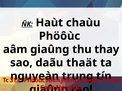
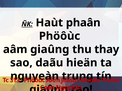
chaùu: chaùu -> phaân
thaät: thaät -> hieän
